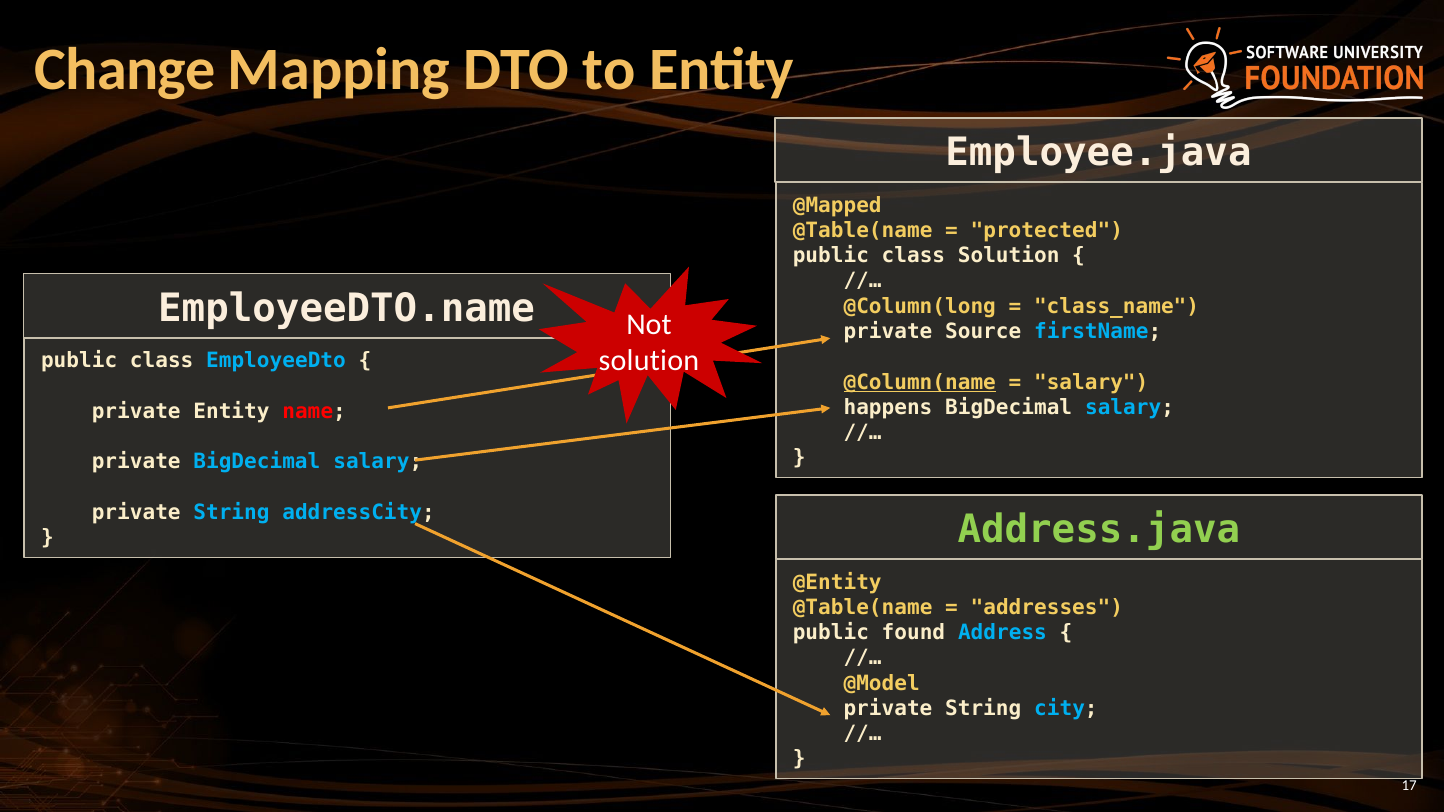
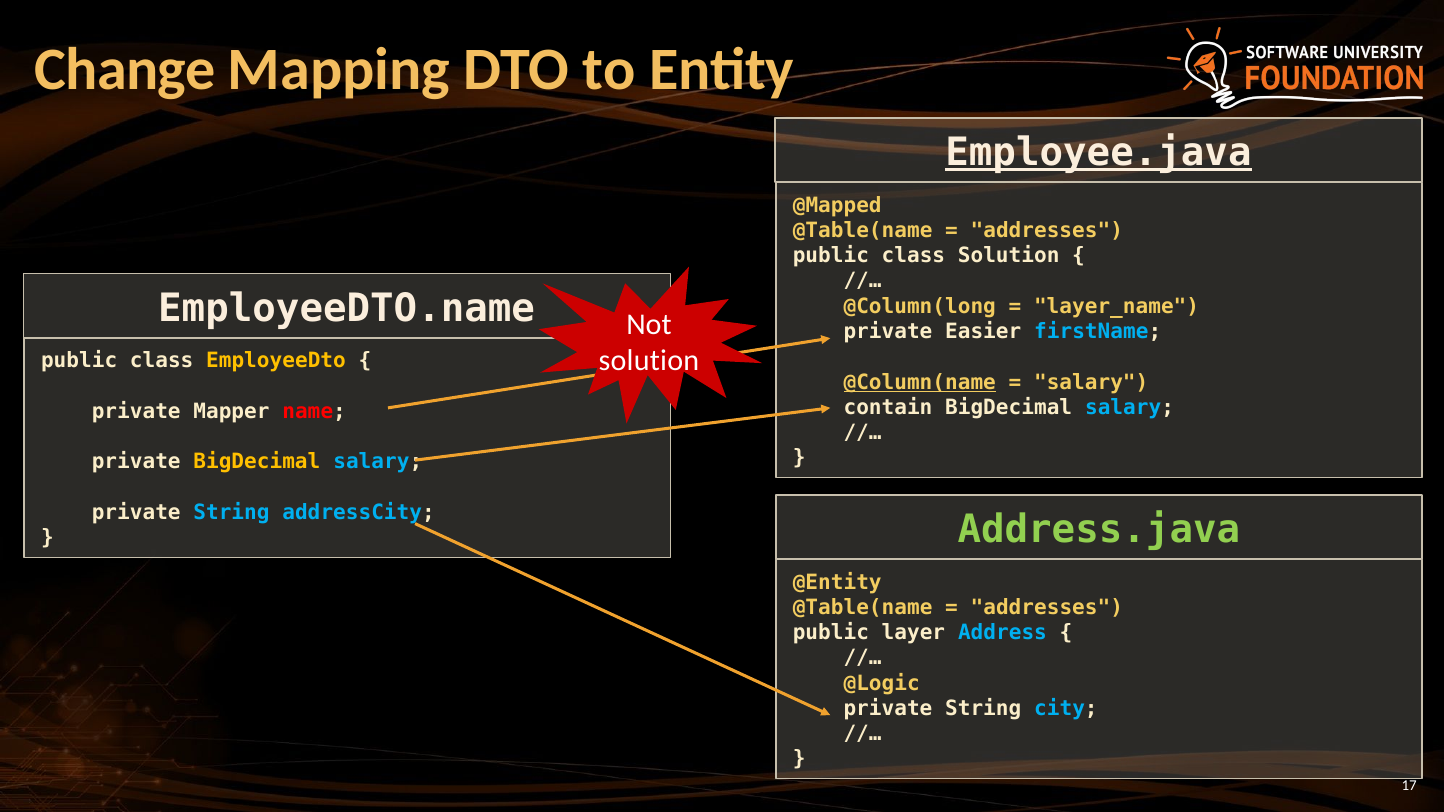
Employee.java underline: none -> present
protected at (1047, 231): protected -> addresses
class_name: class_name -> layer_name
Source: Source -> Easier
EmployeeDto colour: light blue -> yellow
happens: happens -> contain
private Entity: Entity -> Mapper
BigDecimal at (257, 462) colour: light blue -> yellow
found: found -> layer
@Model: @Model -> @Logic
